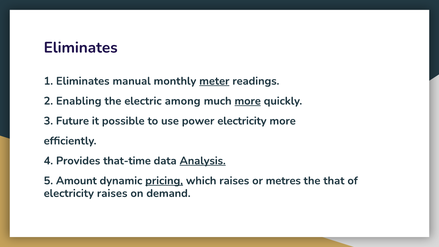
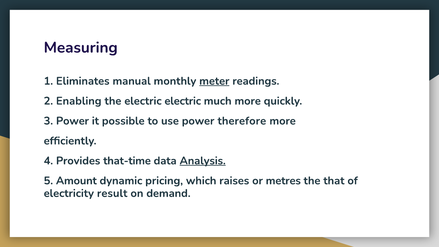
Eliminates at (81, 48): Eliminates -> Measuring
electric among: among -> electric
more at (248, 101) underline: present -> none
3 Future: Future -> Power
power electricity: electricity -> therefore
pricing underline: present -> none
electricity raises: raises -> result
